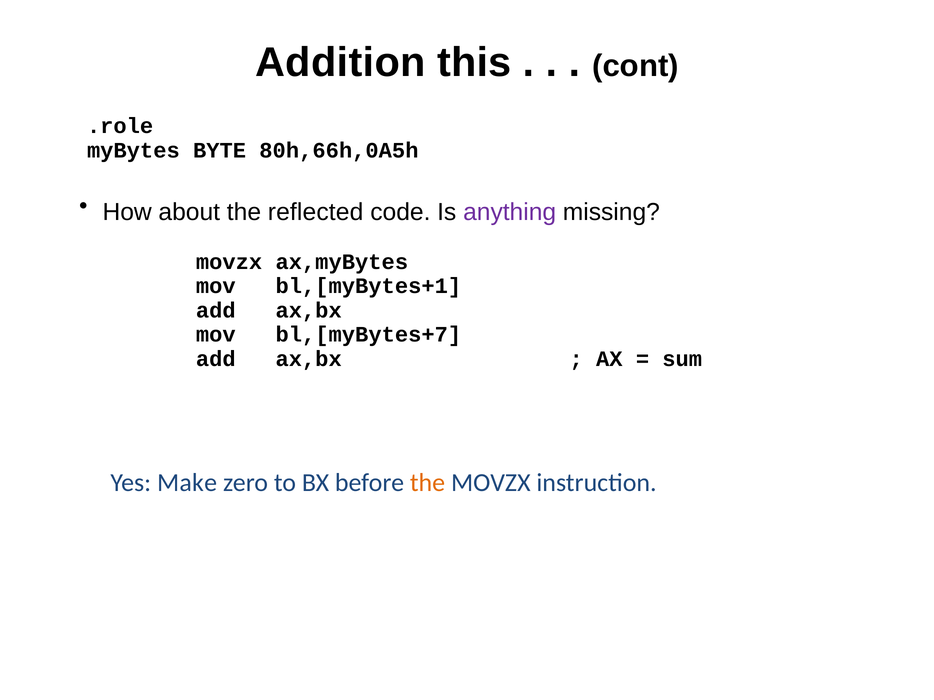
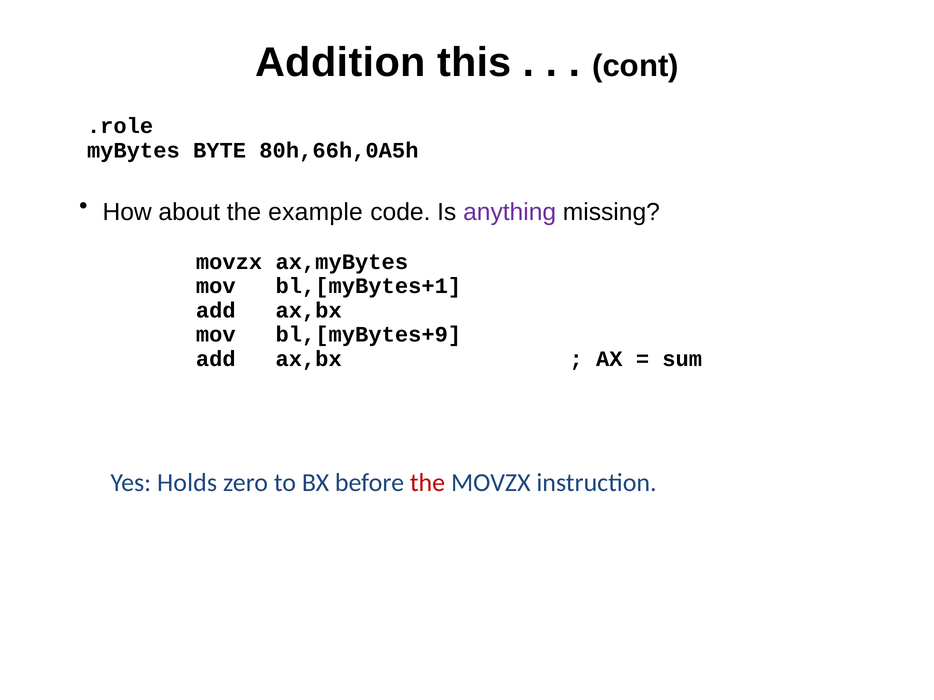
reflected: reflected -> example
bl,[myBytes+7: bl,[myBytes+7 -> bl,[myBytes+9
Make: Make -> Holds
the at (428, 483) colour: orange -> red
